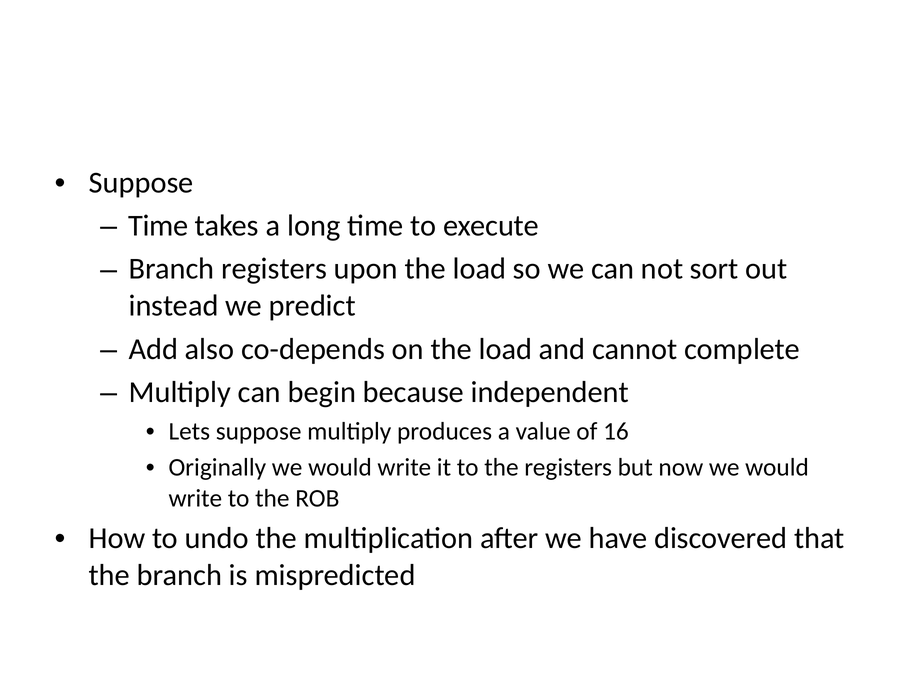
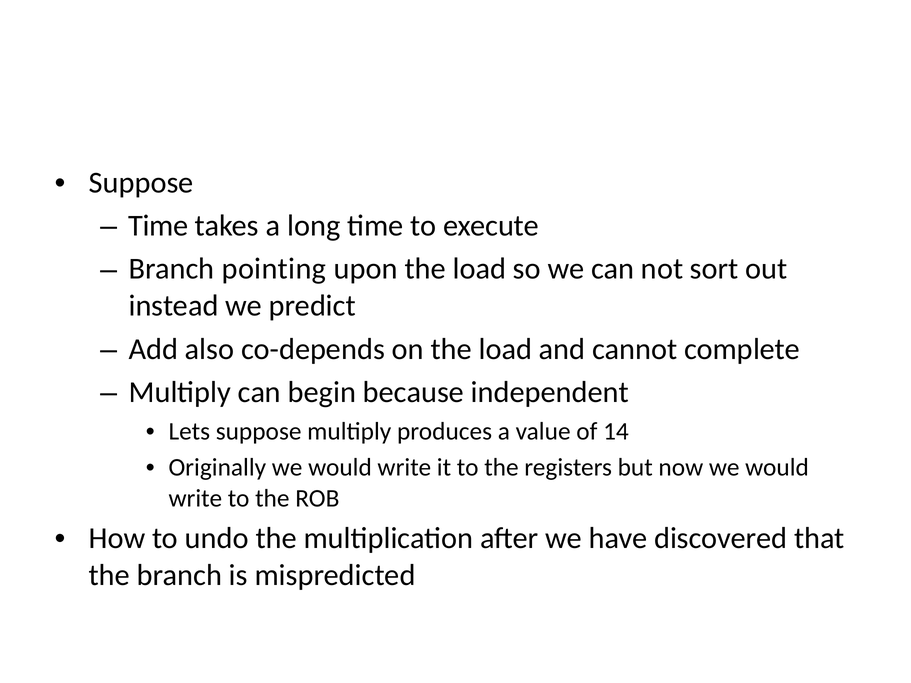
Branch registers: registers -> pointing
16: 16 -> 14
